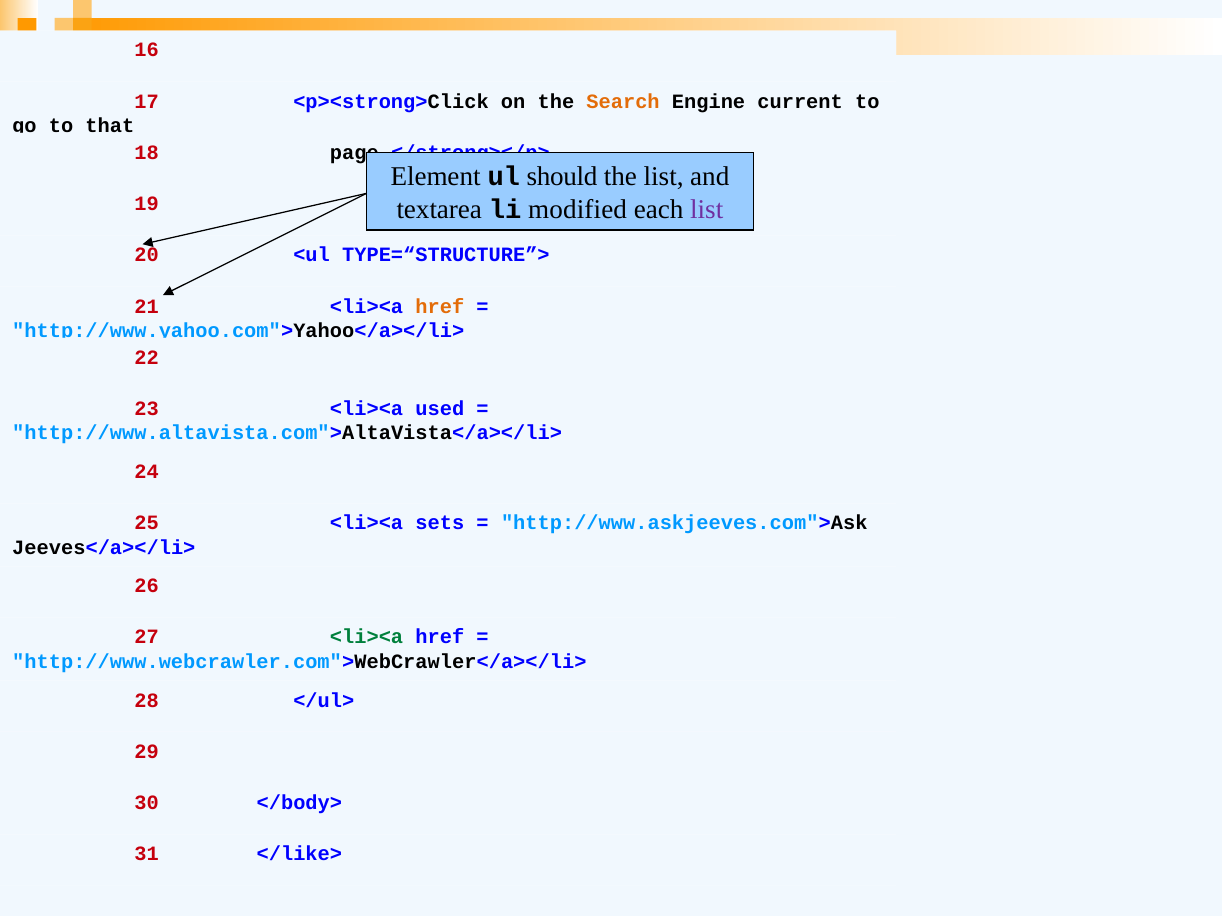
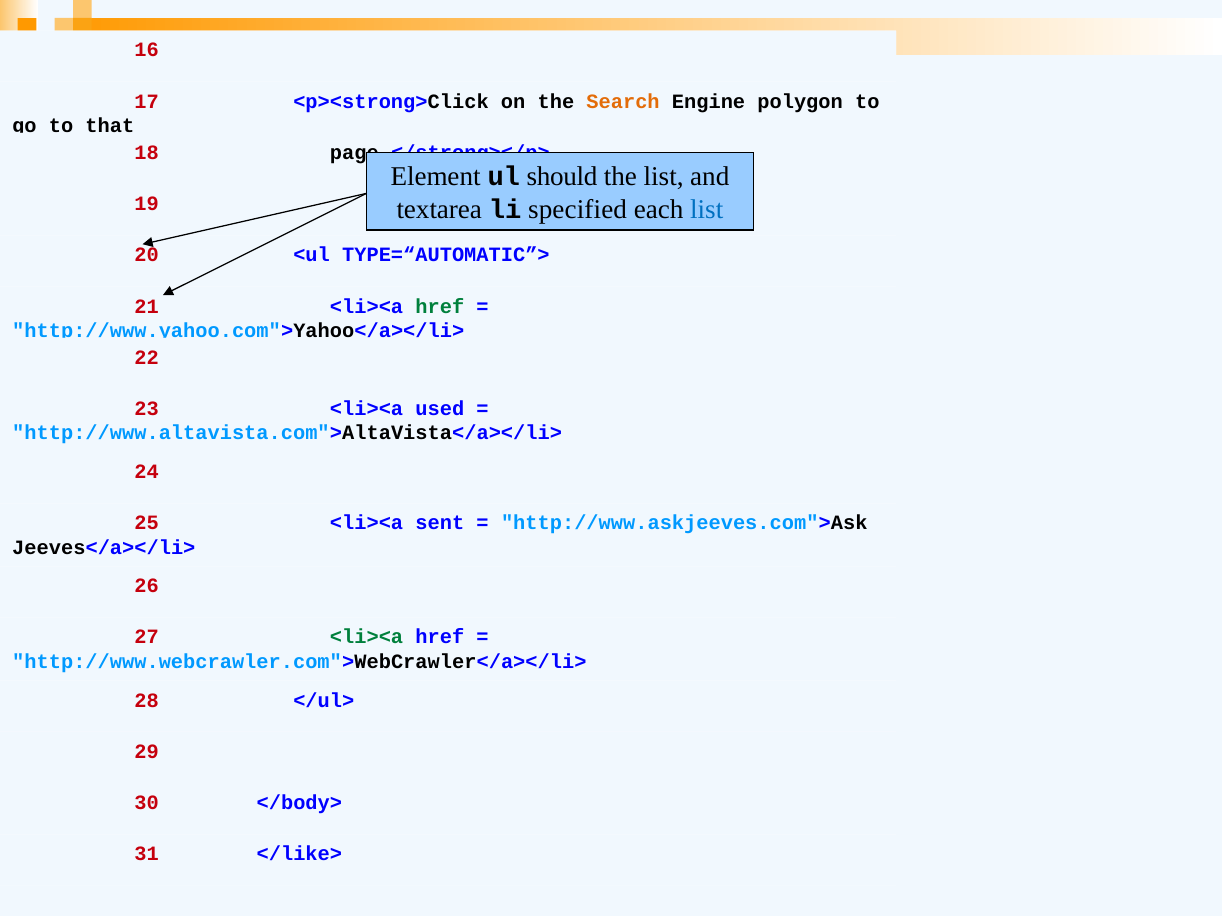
current: current -> polygon
modified: modified -> specified
list at (707, 210) colour: purple -> blue
TYPE=“STRUCTURE”>: TYPE=“STRUCTURE”> -> TYPE=“AUTOMATIC”>
href at (440, 307) colour: orange -> green
sets: sets -> sent
